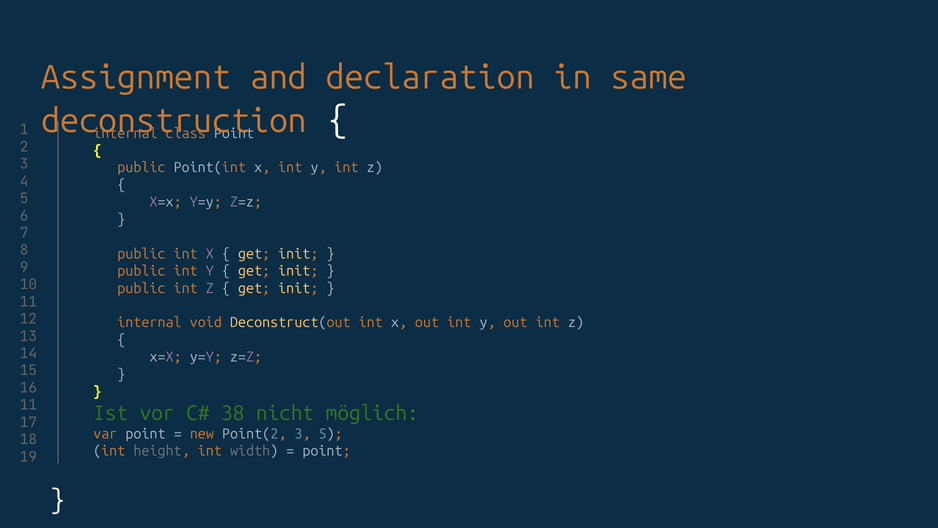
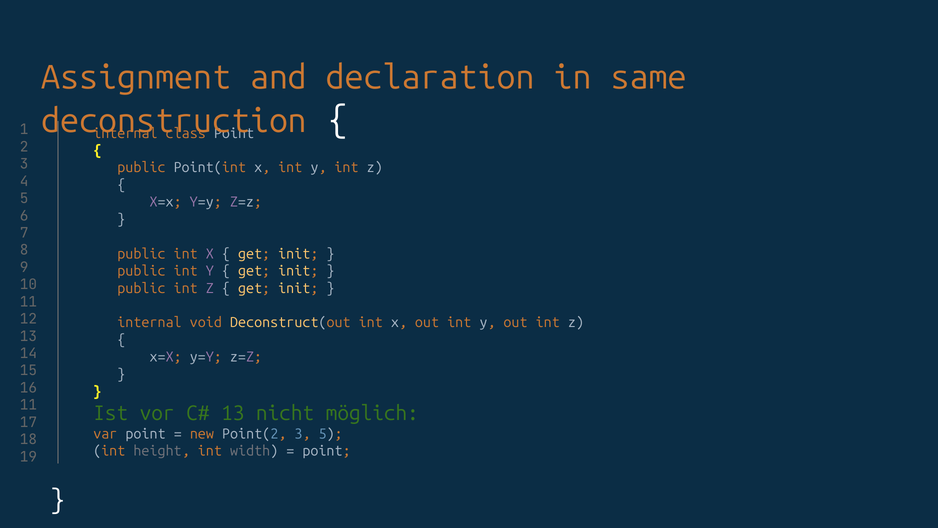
38 at (233, 413): 38 -> 13
